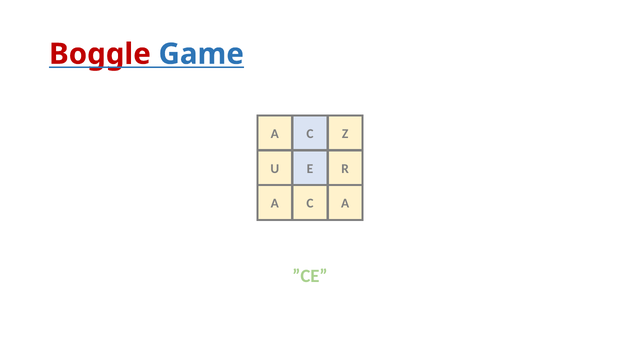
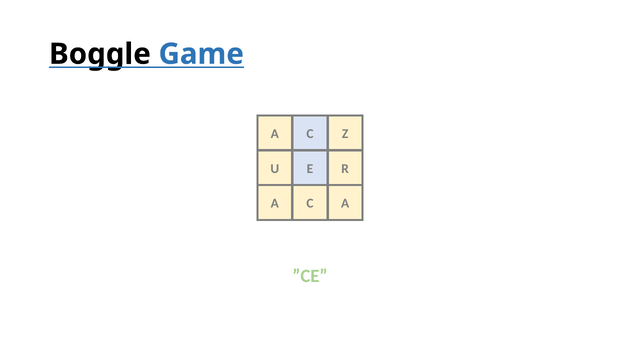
Boggle colour: red -> black
